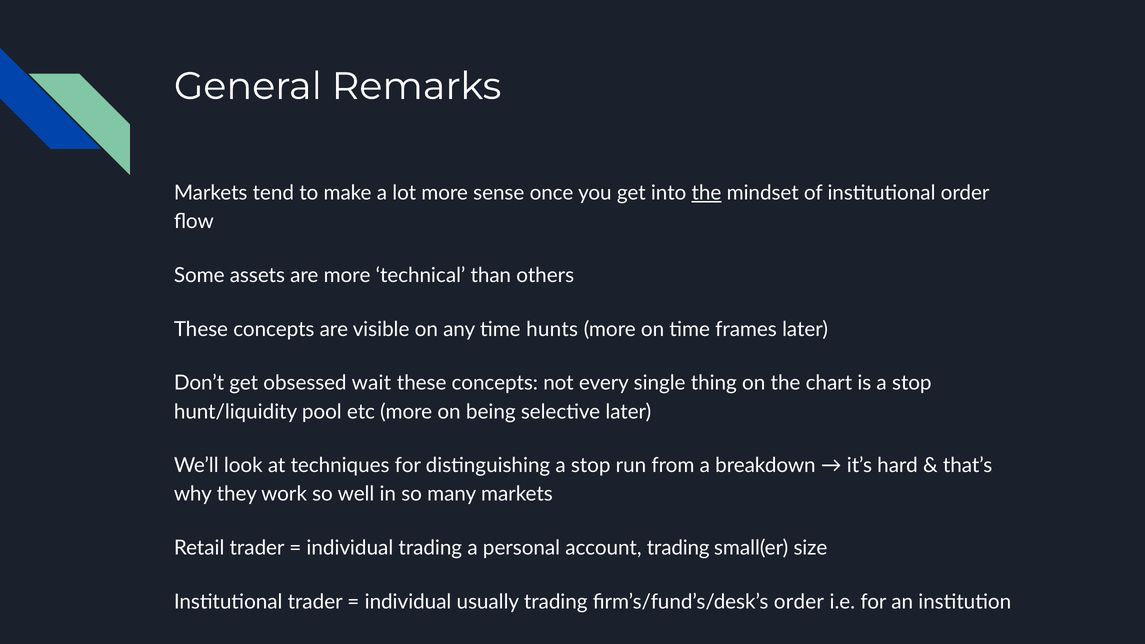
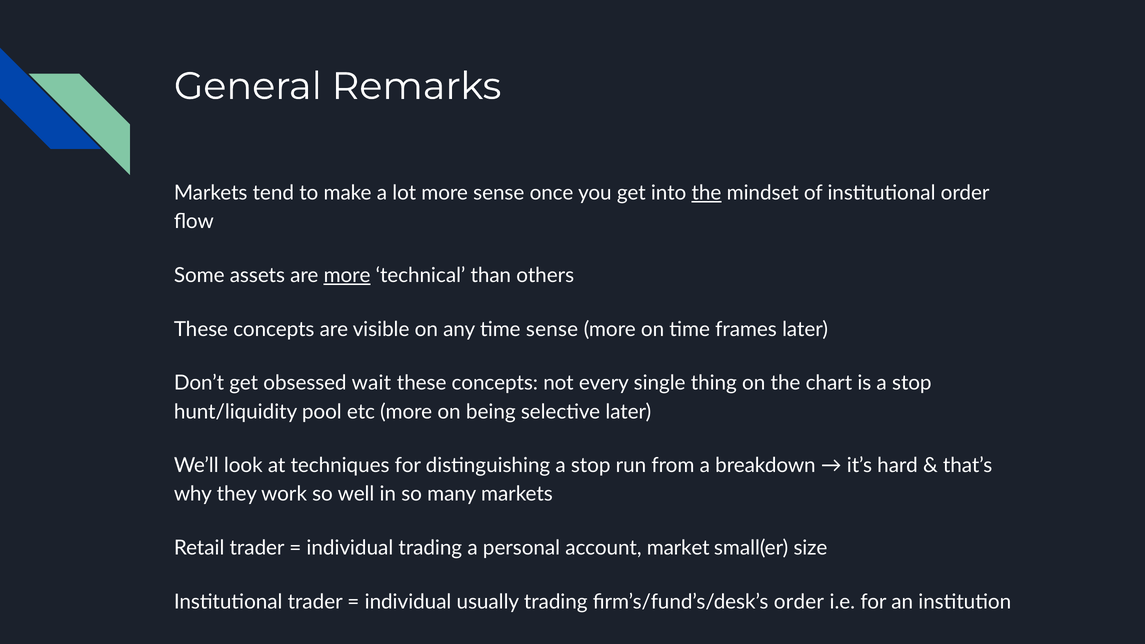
more at (347, 275) underline: none -> present
time hunts: hunts -> sense
account trading: trading -> market
